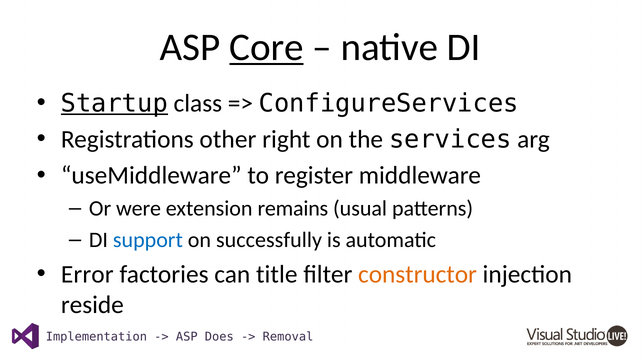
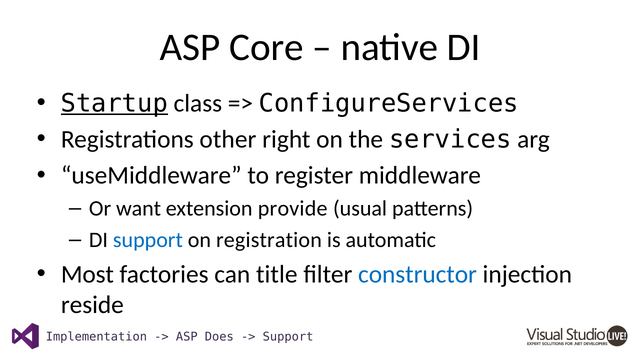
Core underline: present -> none
were: were -> want
remains: remains -> provide
successfully: successfully -> registration
Error: Error -> Most
constructor colour: orange -> blue
Removal at (288, 337): Removal -> Support
